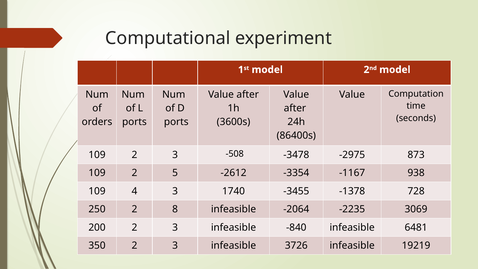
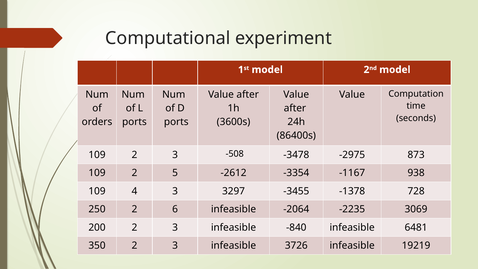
1740: 1740 -> 3297
8: 8 -> 6
